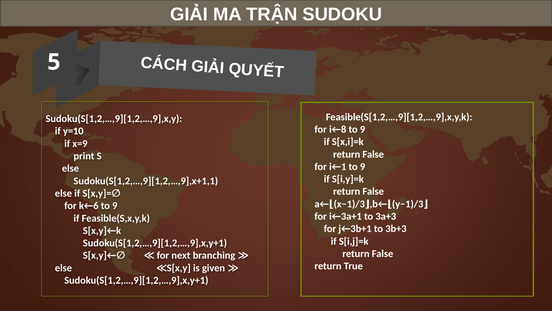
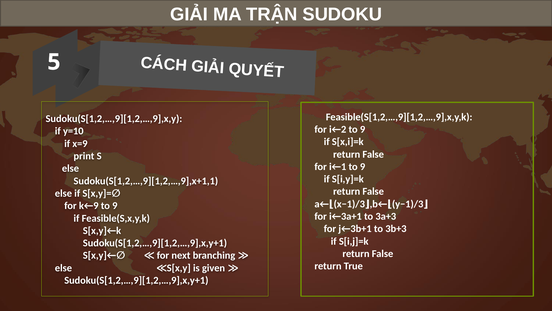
i←8: i←8 -> i←2
k←6: k←6 -> k←9
